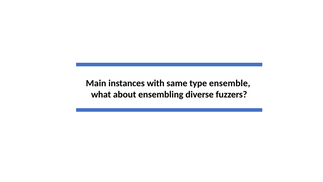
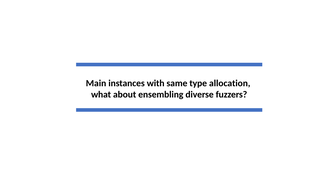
ensemble: ensemble -> allocation
